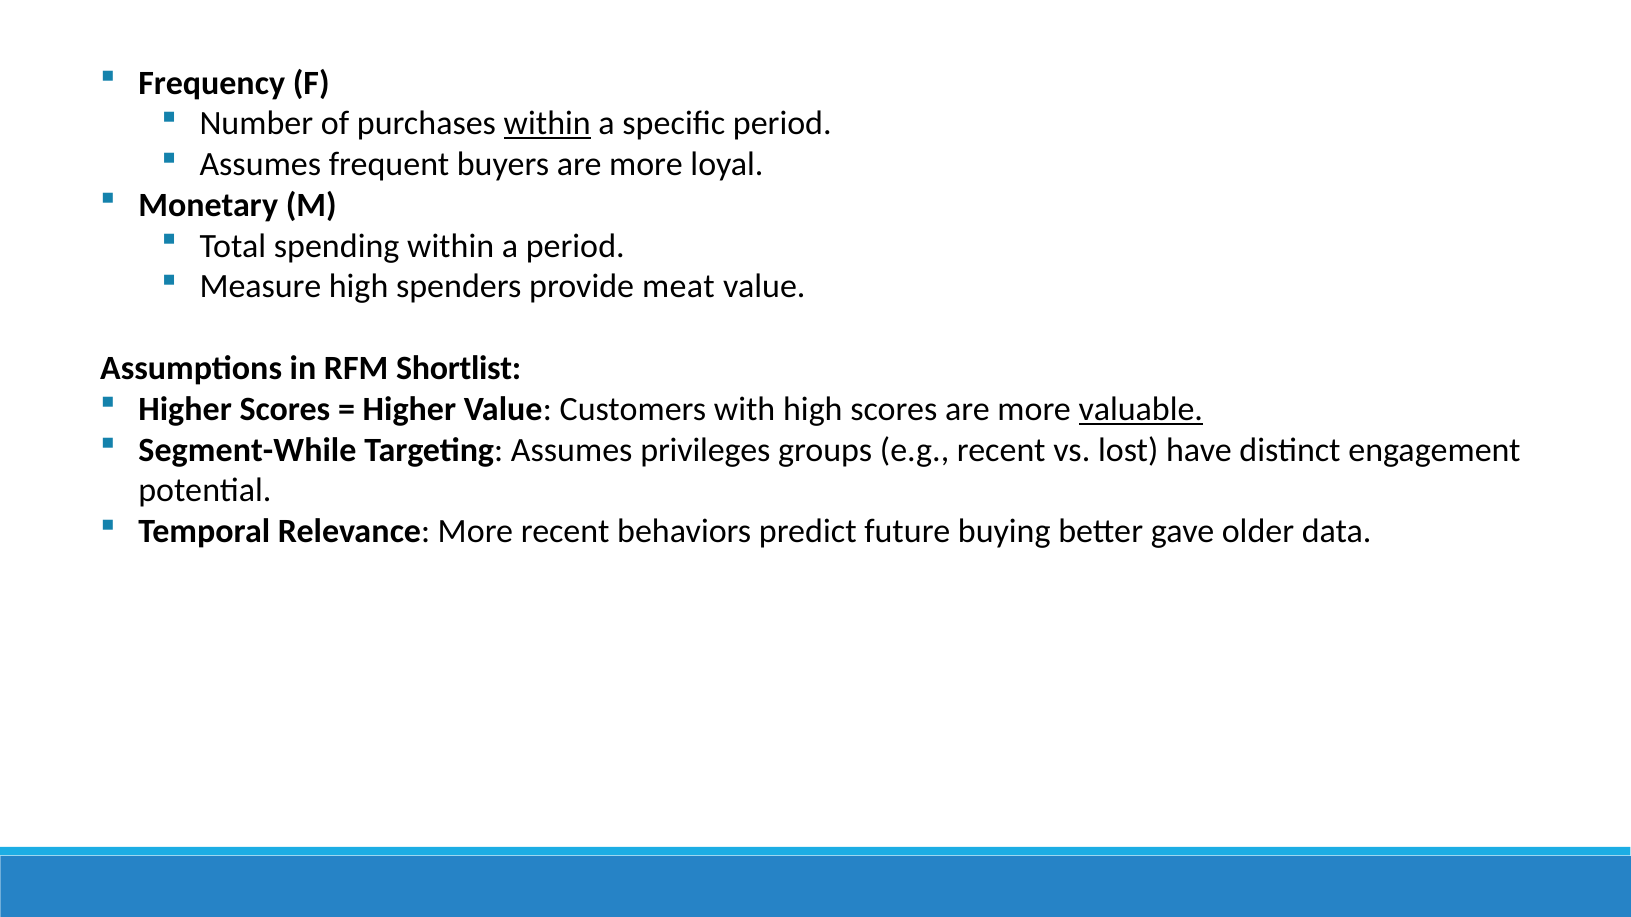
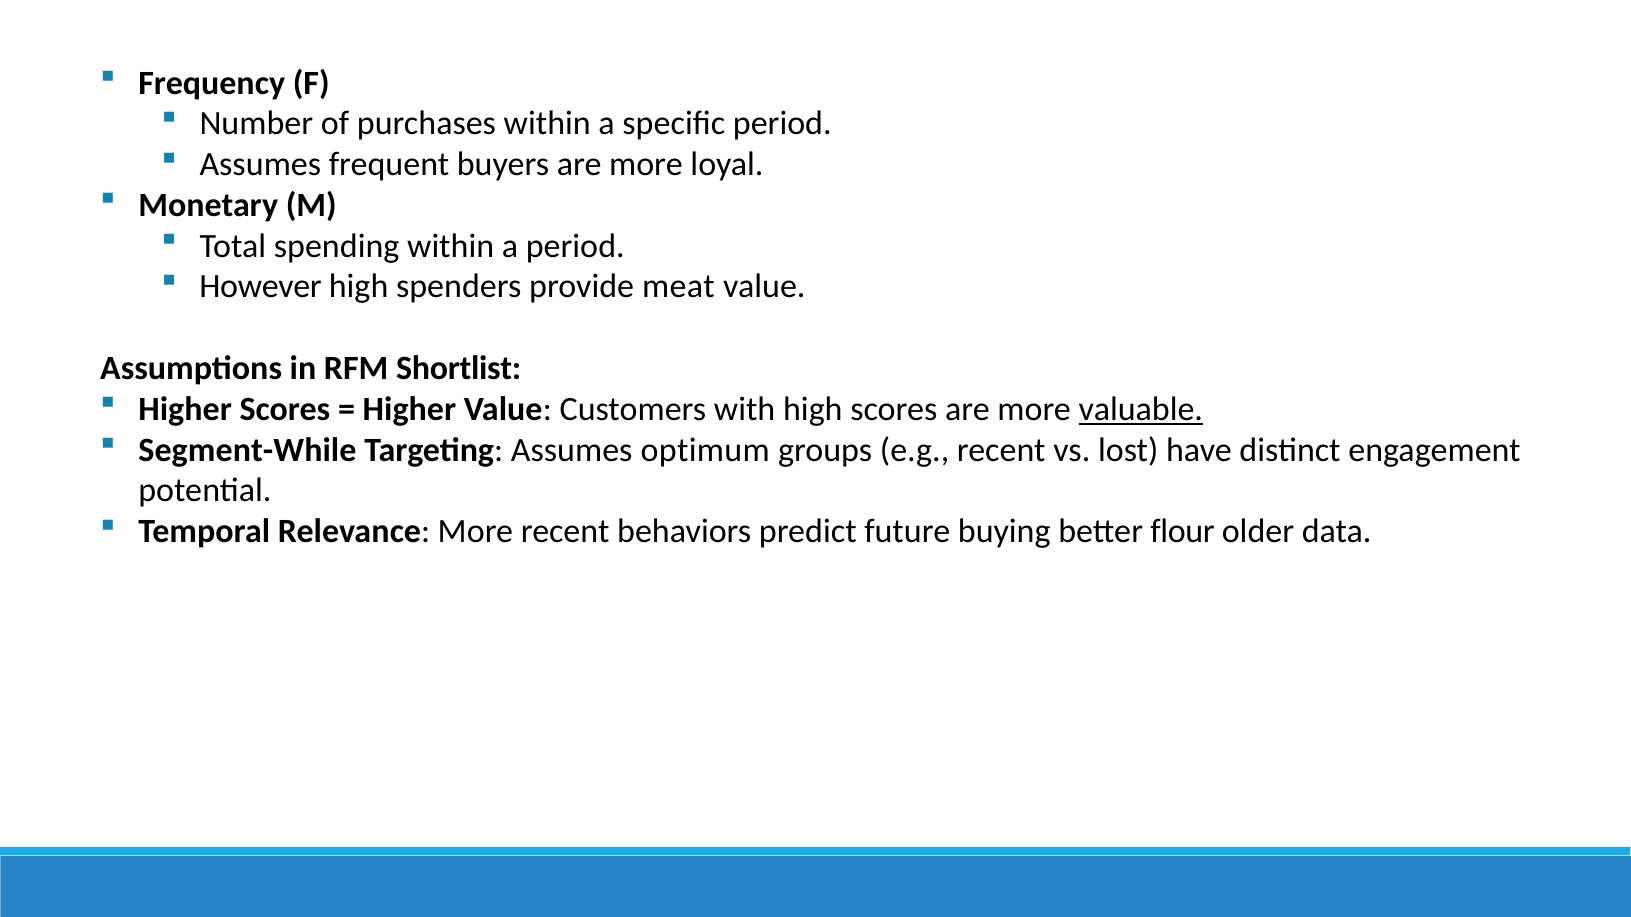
within at (547, 124) underline: present -> none
Measure: Measure -> However
privileges: privileges -> optimum
gave: gave -> flour
